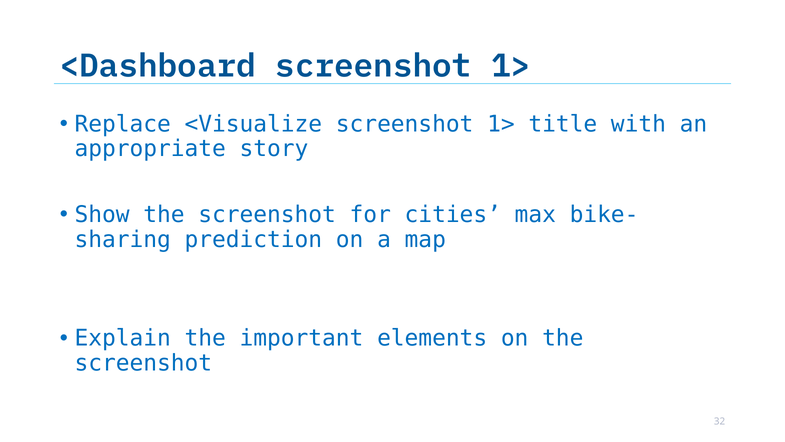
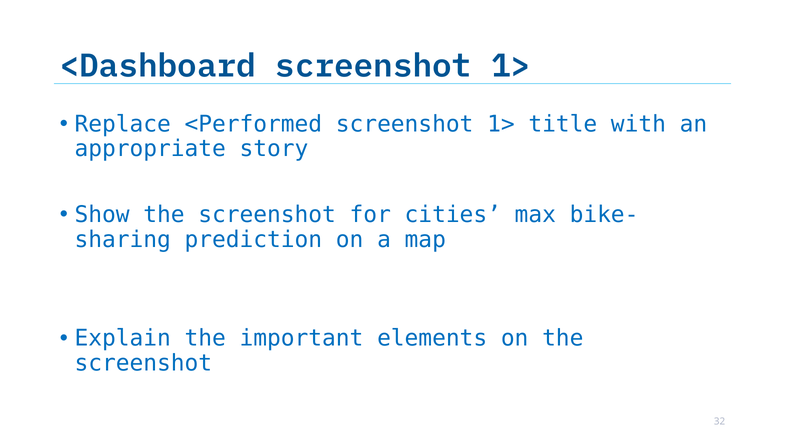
<Visualize: <Visualize -> <Performed
